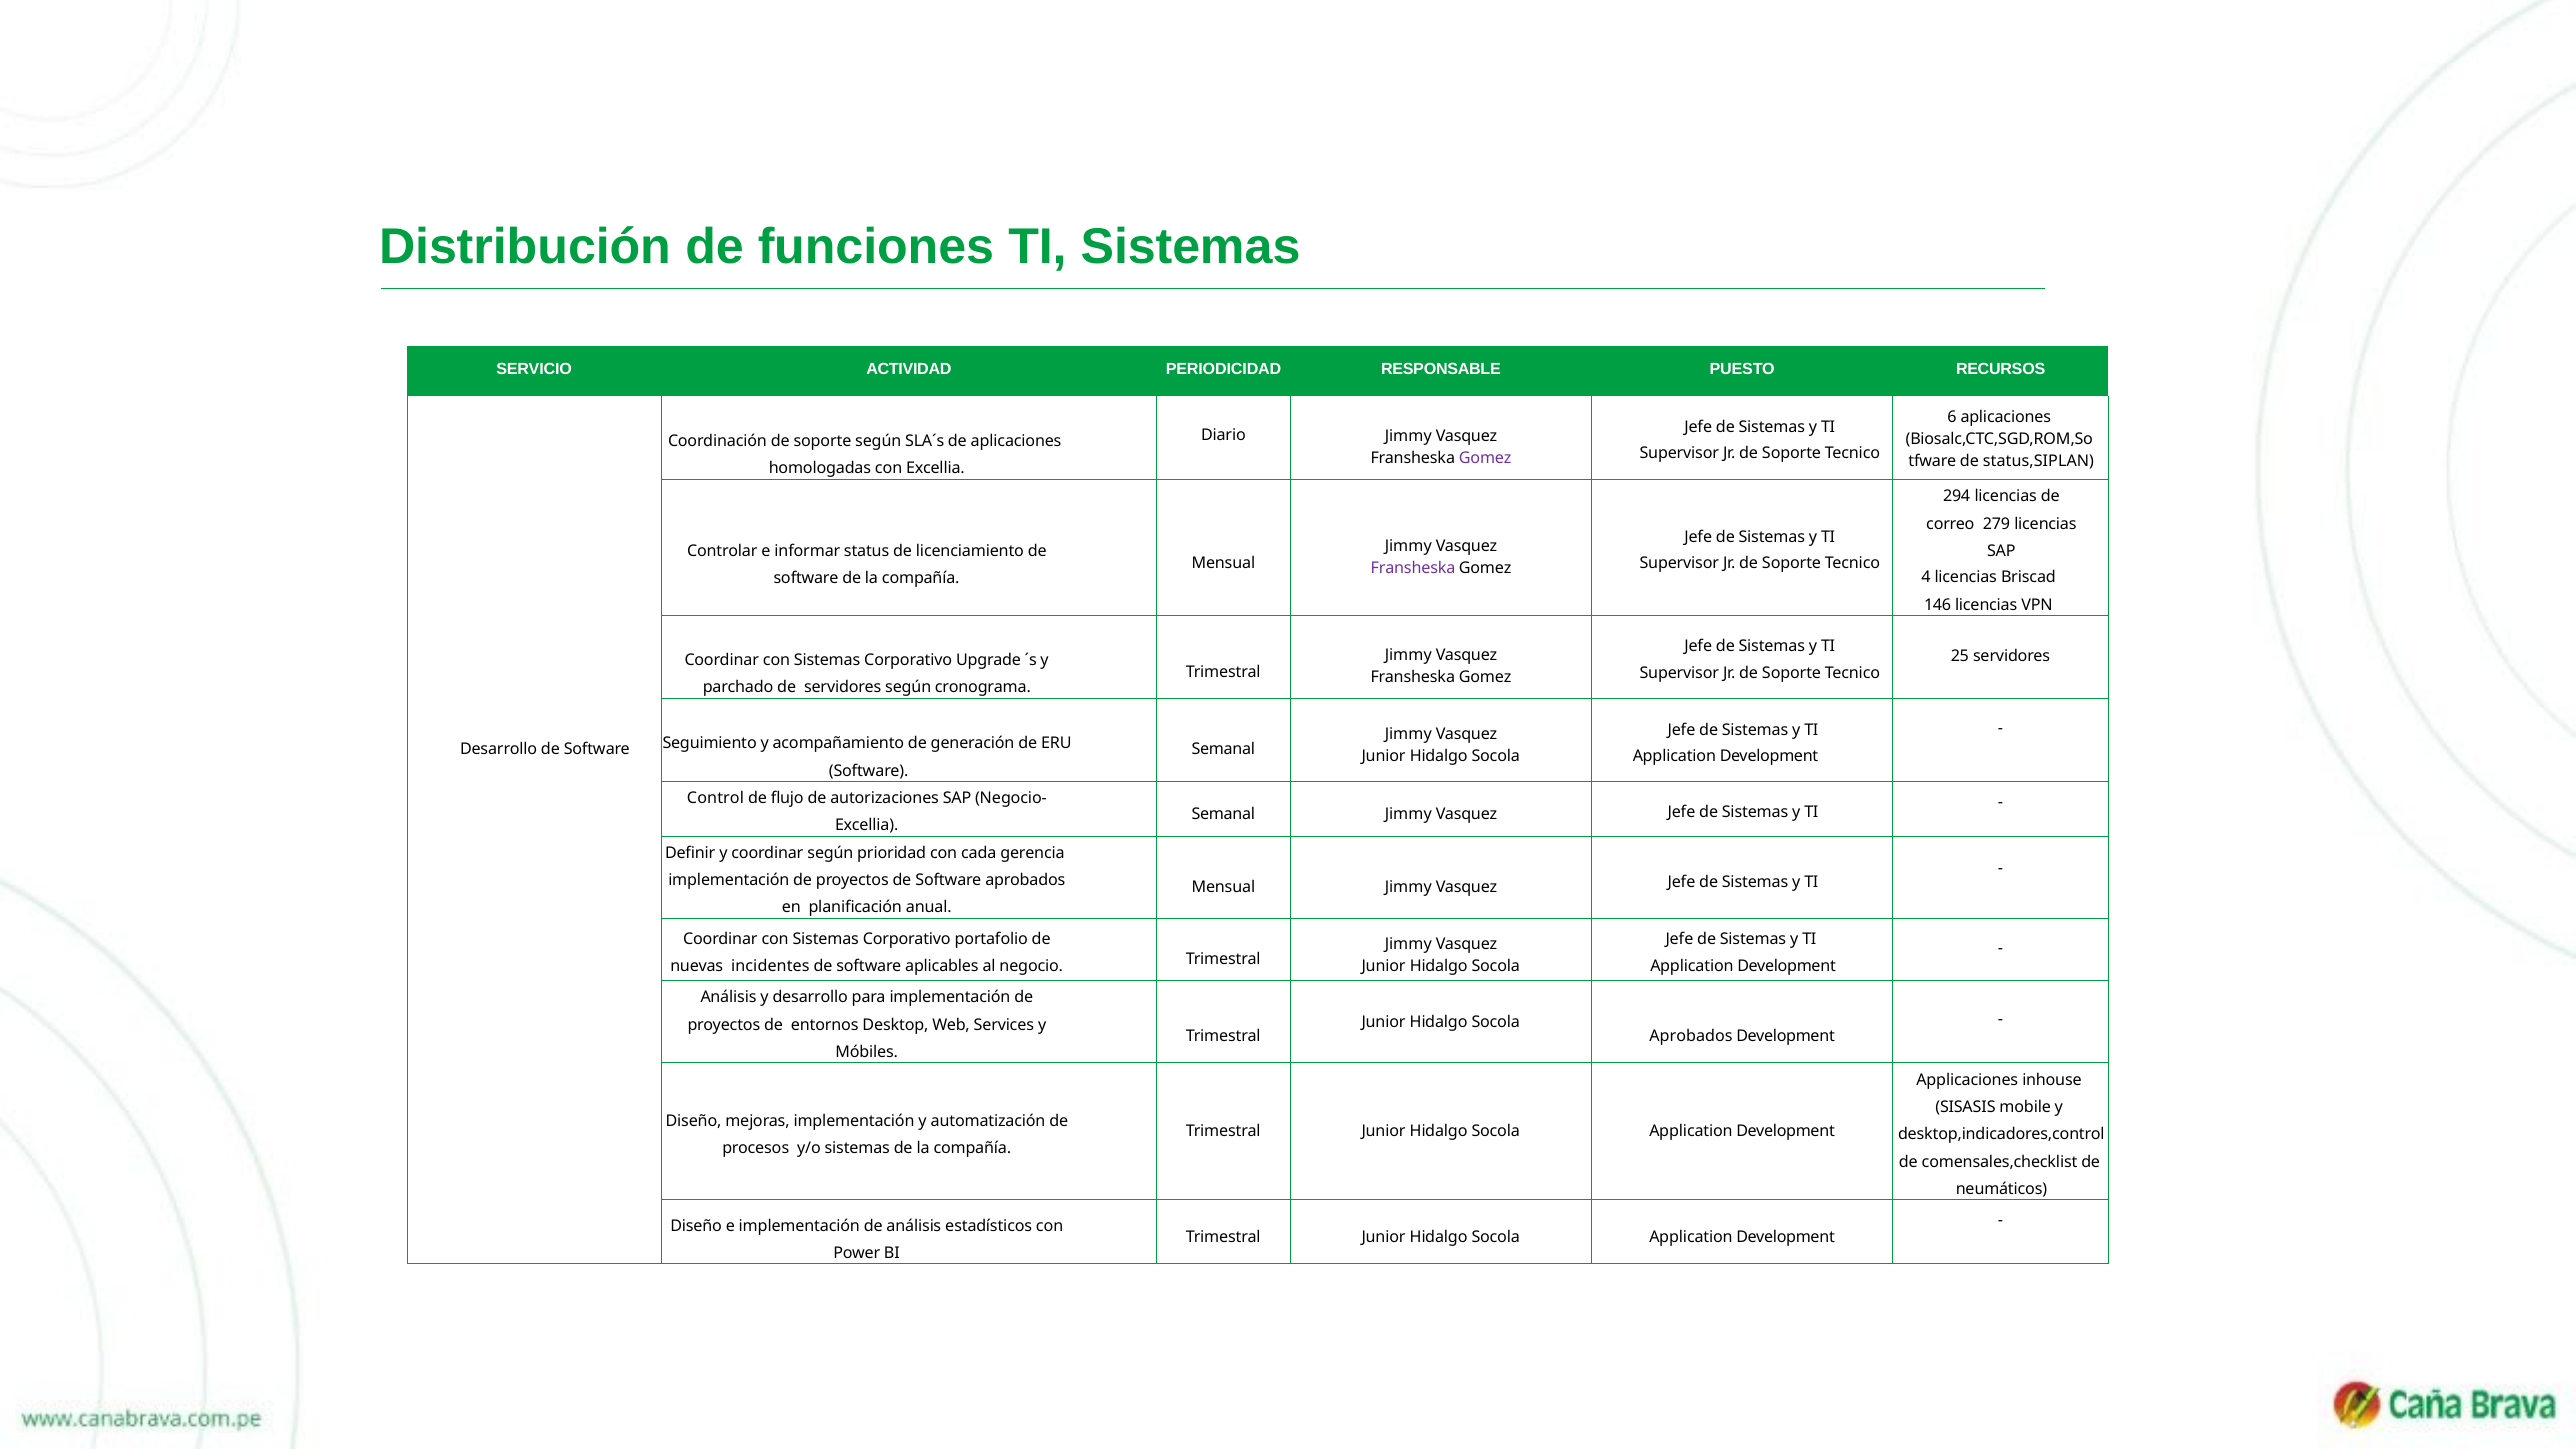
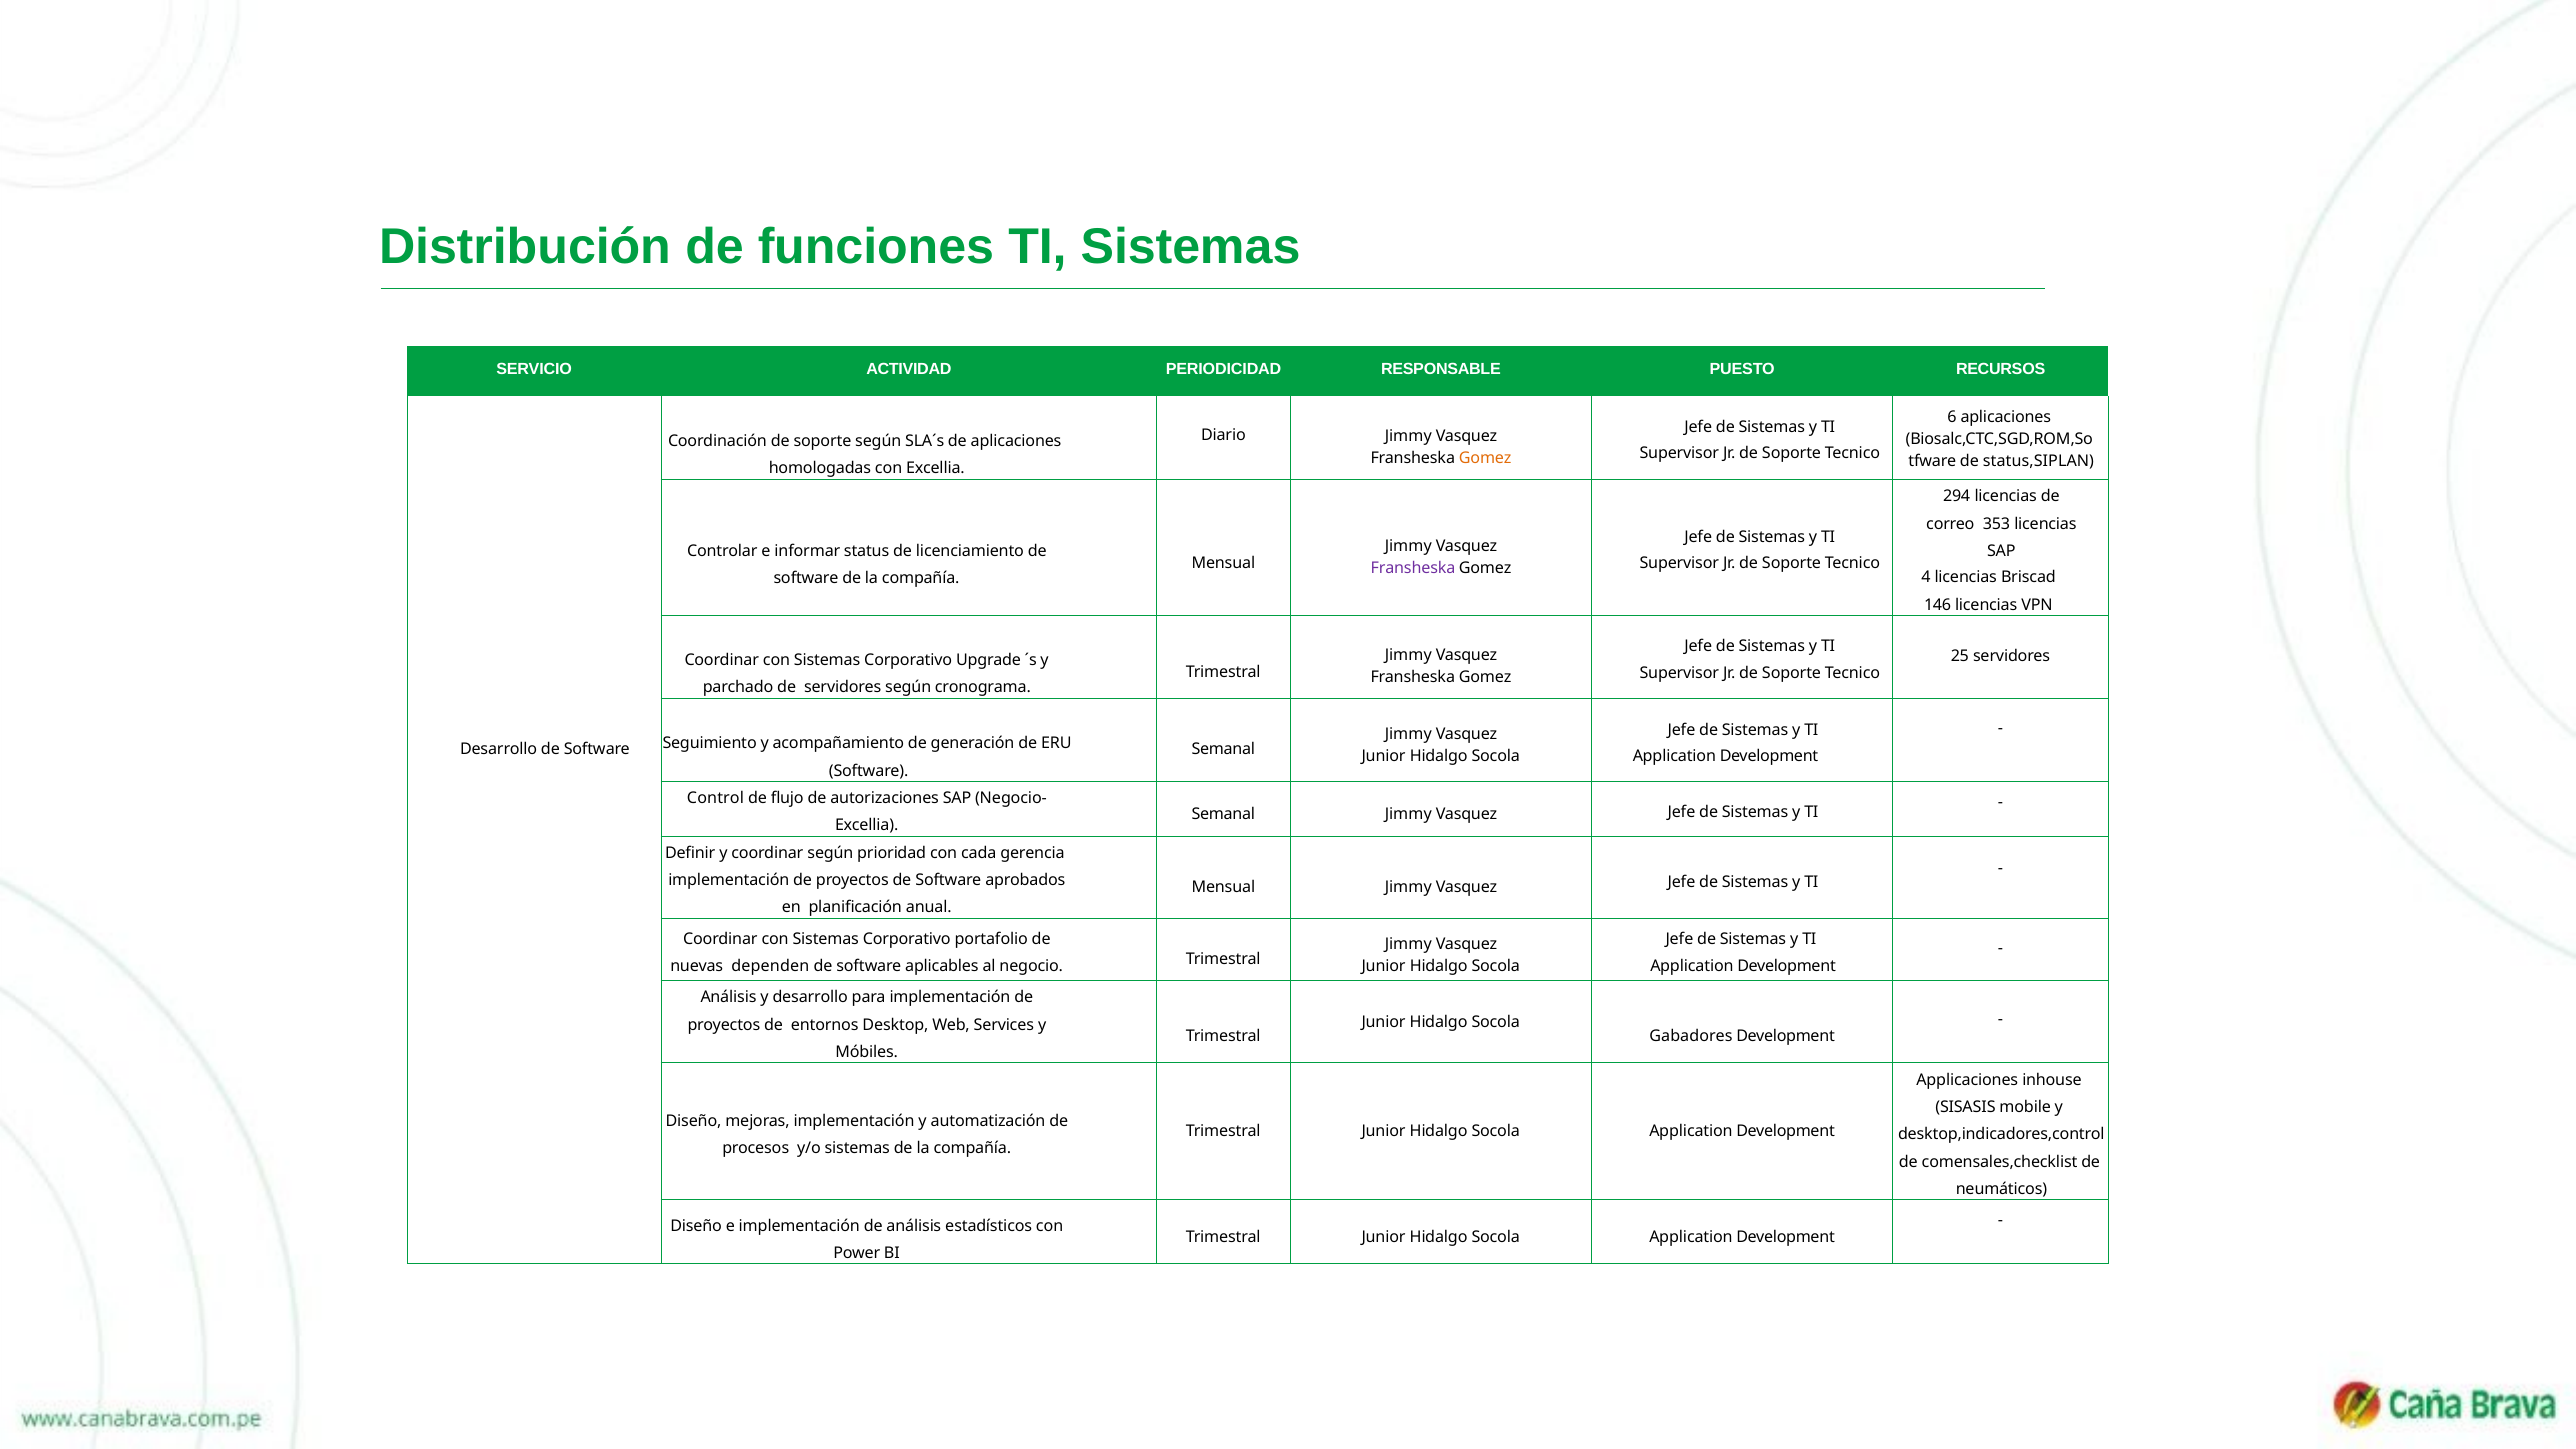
Gomez at (1485, 458) colour: purple -> orange
279: 279 -> 353
incidentes: incidentes -> dependen
Aprobados at (1691, 1036): Aprobados -> Gabadores
